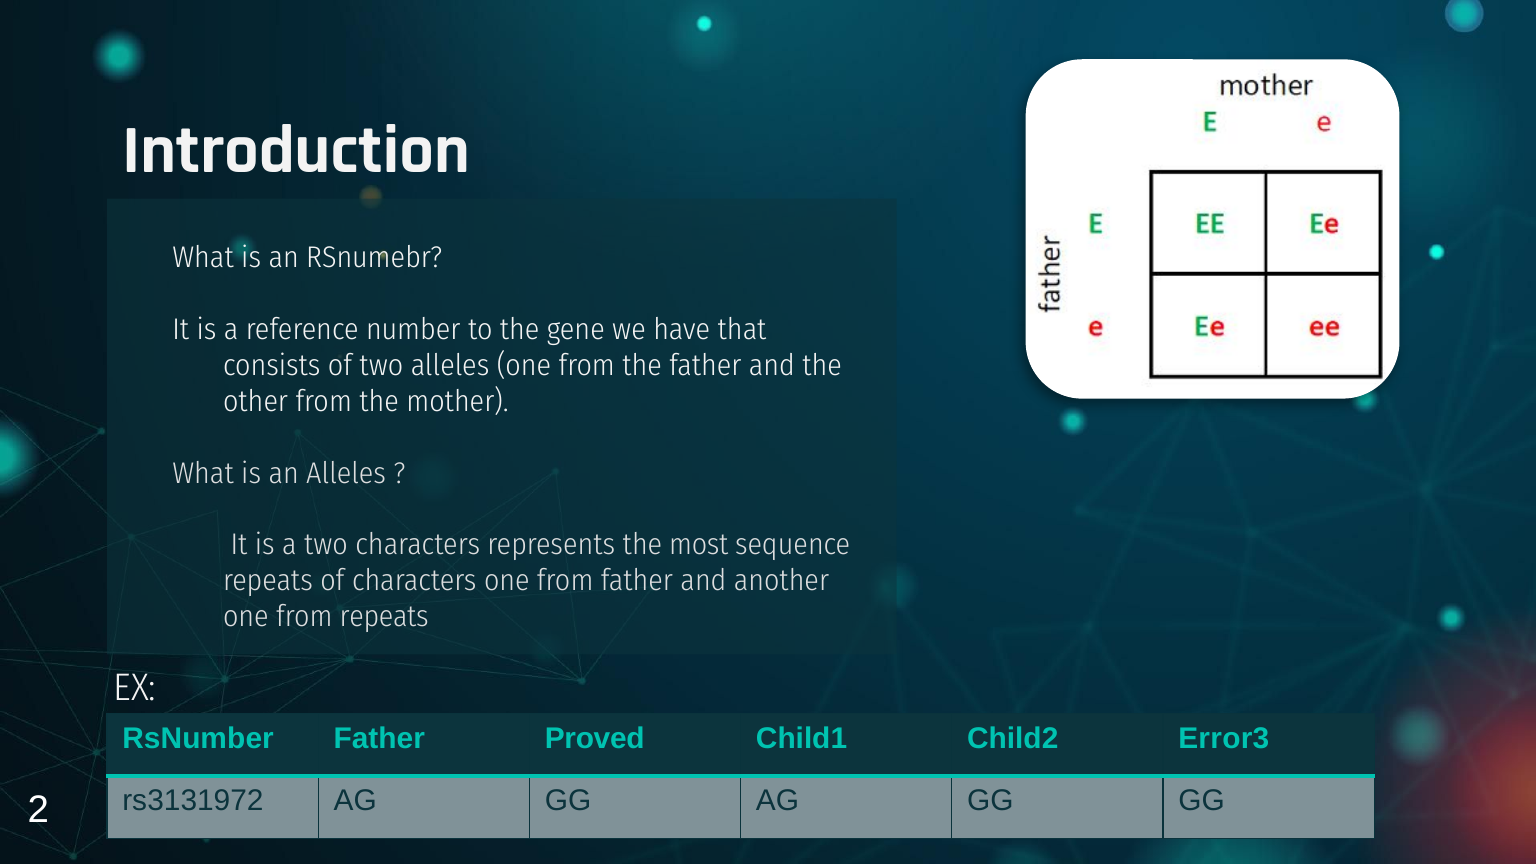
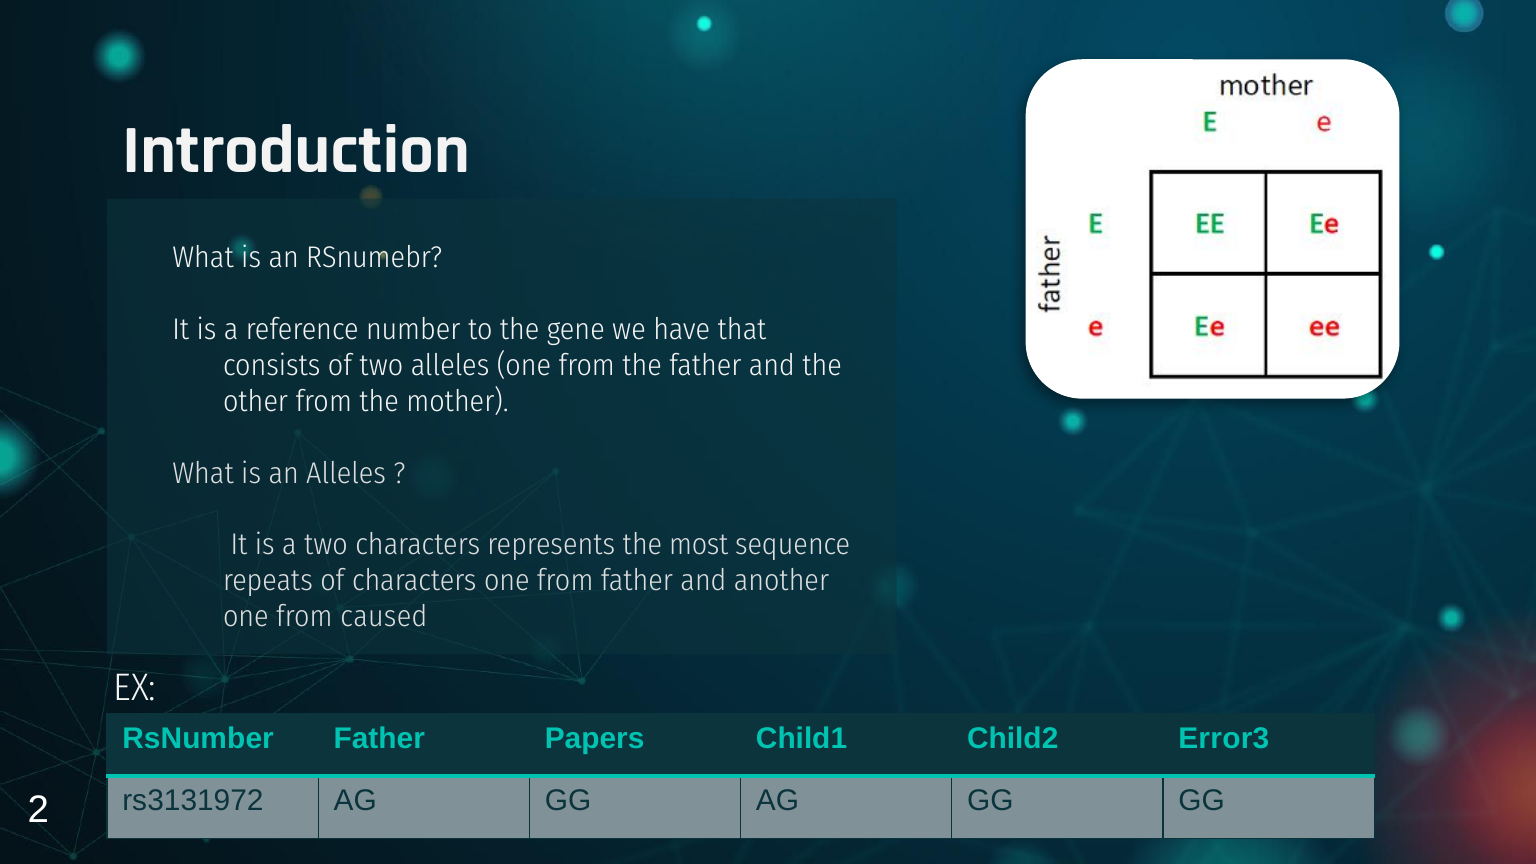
from repeats: repeats -> caused
Proved: Proved -> Papers
